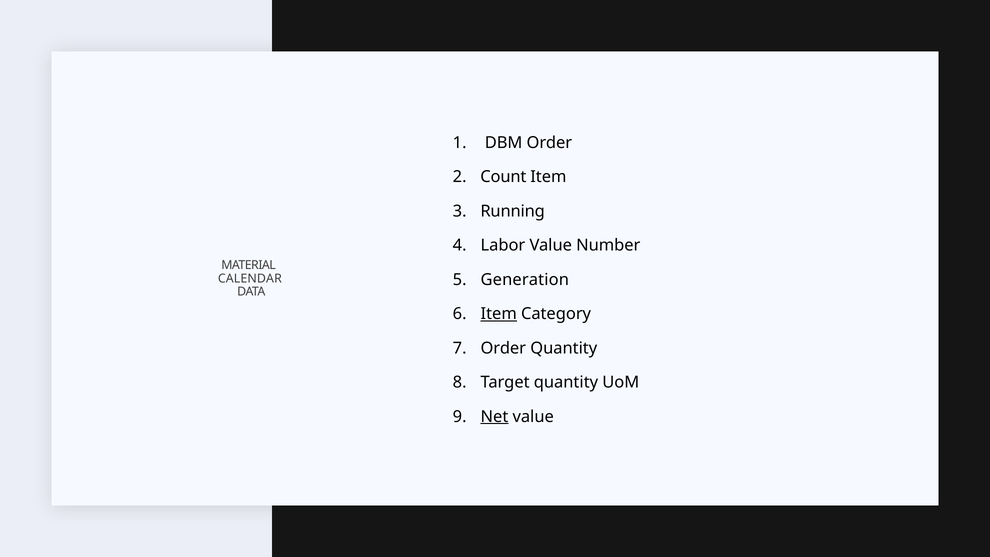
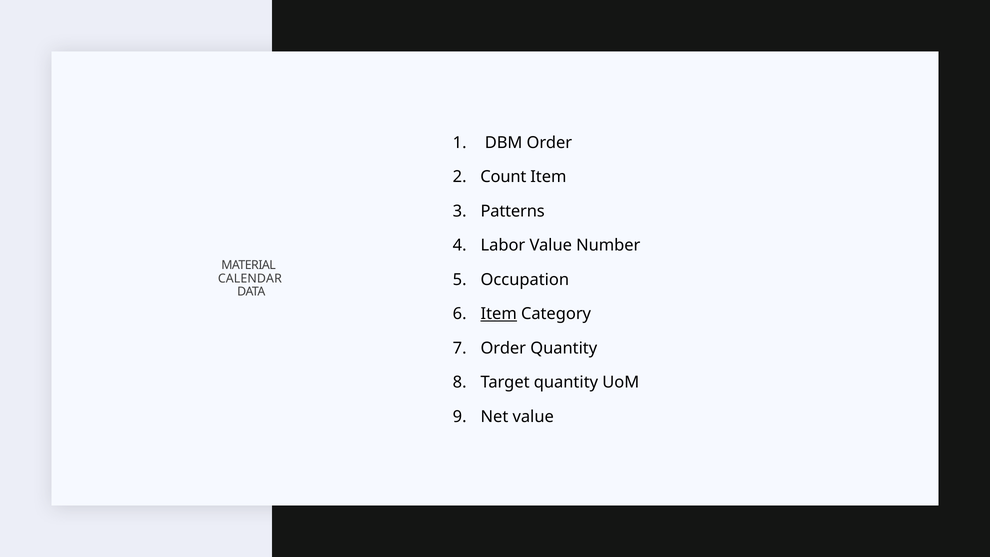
Running: Running -> Patterns
Generation: Generation -> Occupation
Net underline: present -> none
